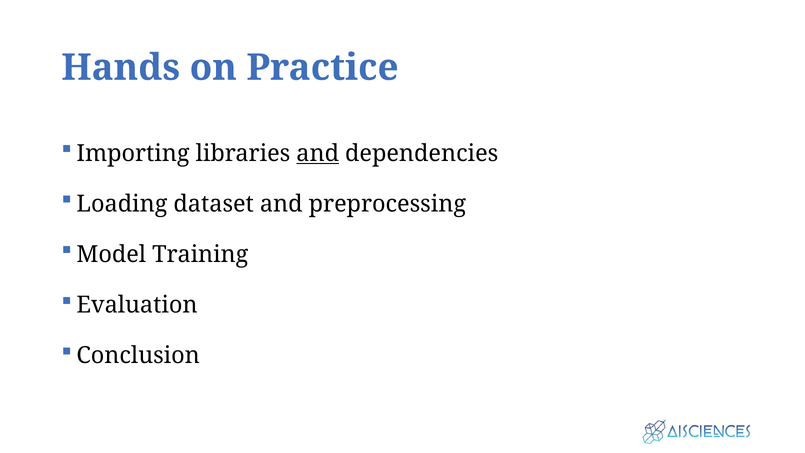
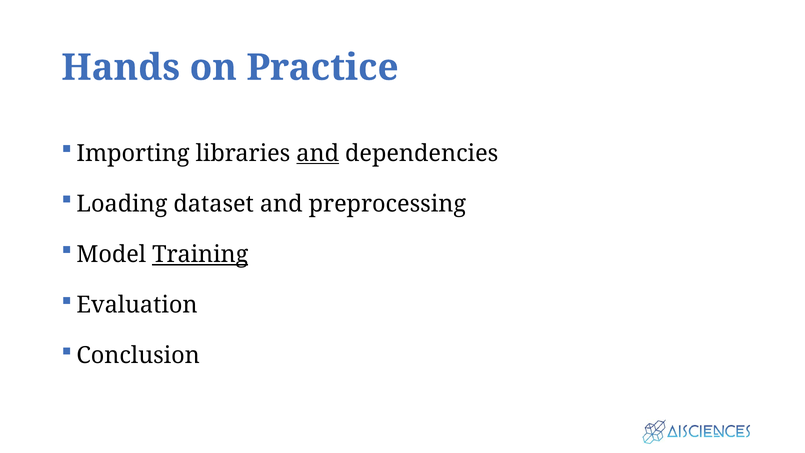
Training underline: none -> present
